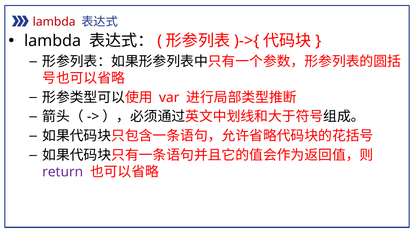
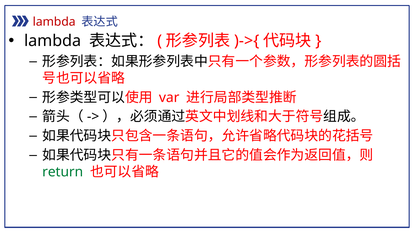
return colour: purple -> green
